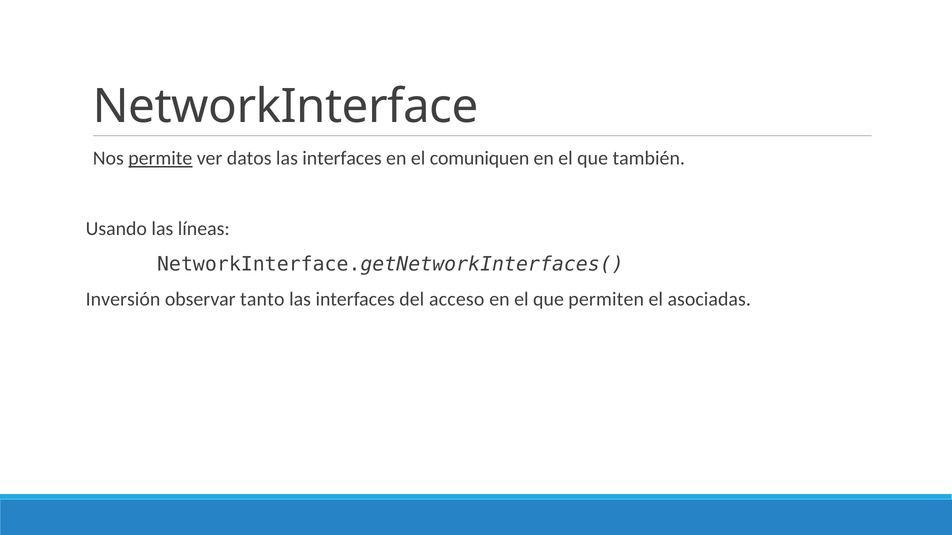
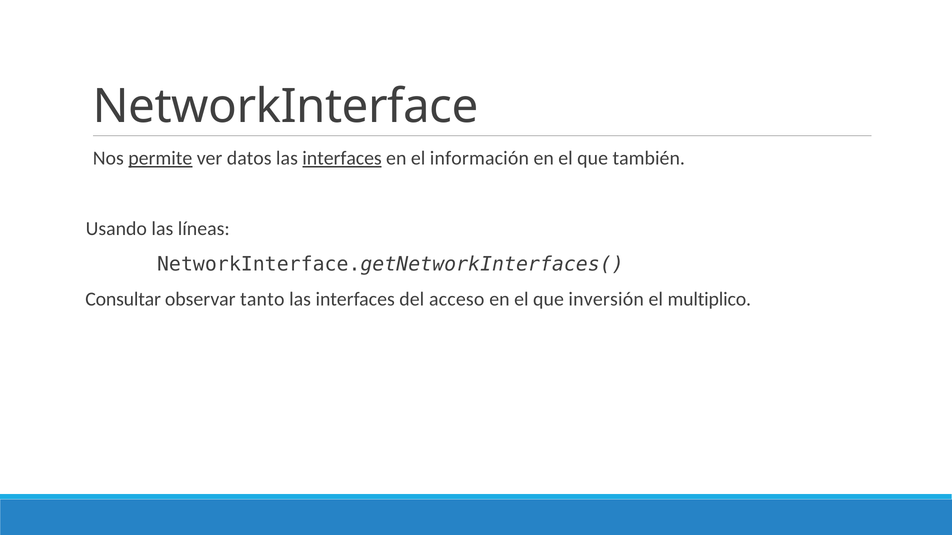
interfaces at (342, 158) underline: none -> present
comuniquen: comuniquen -> información
Inversión: Inversión -> Consultar
permiten: permiten -> inversión
asociadas: asociadas -> multiplico
